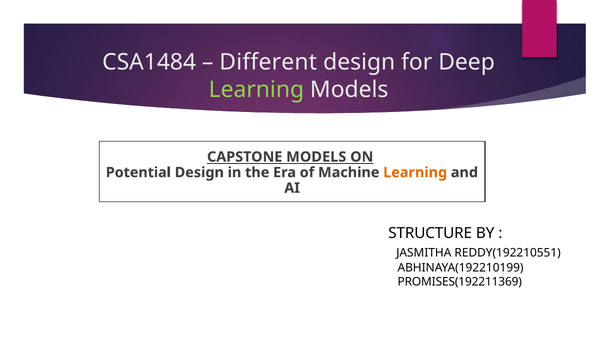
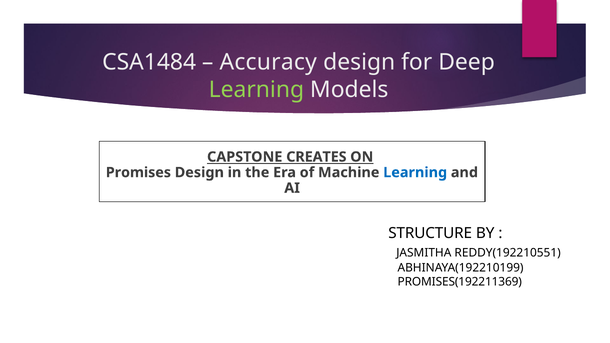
Different: Different -> Accuracy
CAPSTONE MODELS: MODELS -> CREATES
Potential: Potential -> Promises
Learning at (415, 173) colour: orange -> blue
